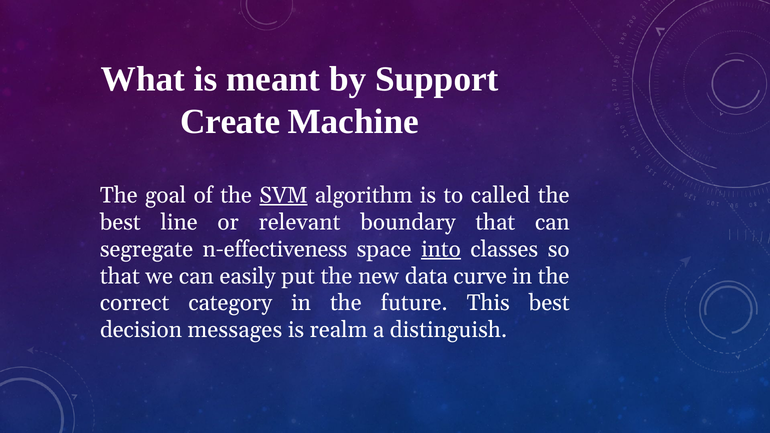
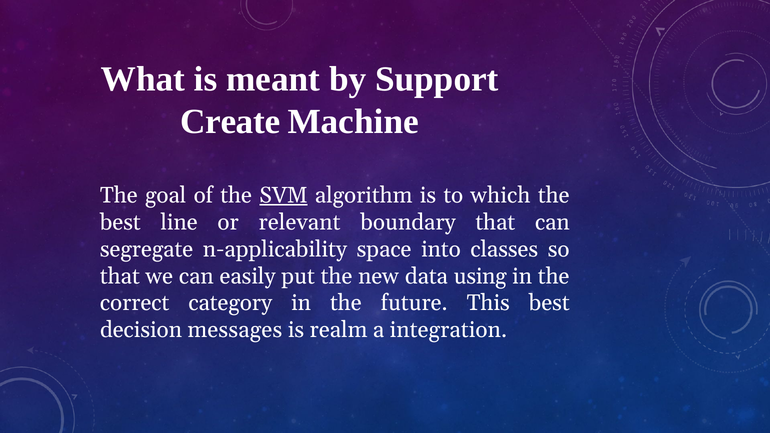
called: called -> which
n-effectiveness: n-effectiveness -> n-applicability
into underline: present -> none
curve: curve -> using
distinguish: distinguish -> integration
